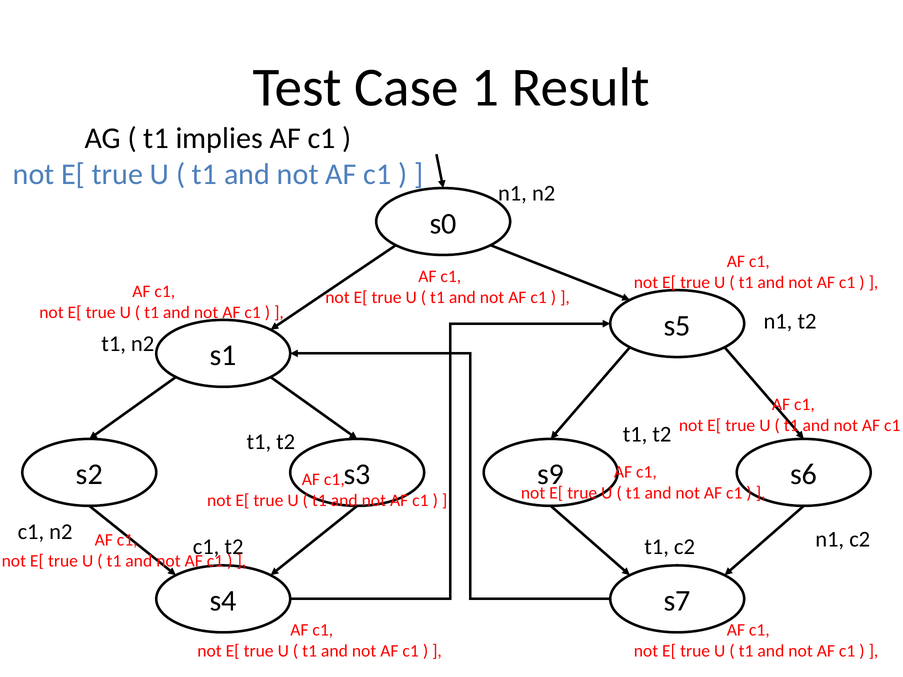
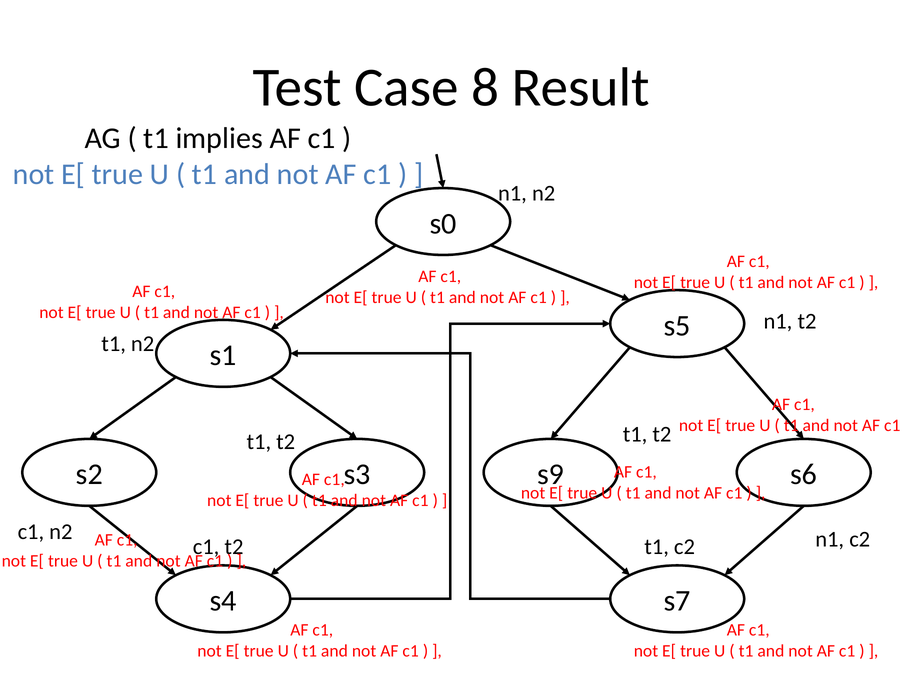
1: 1 -> 8
